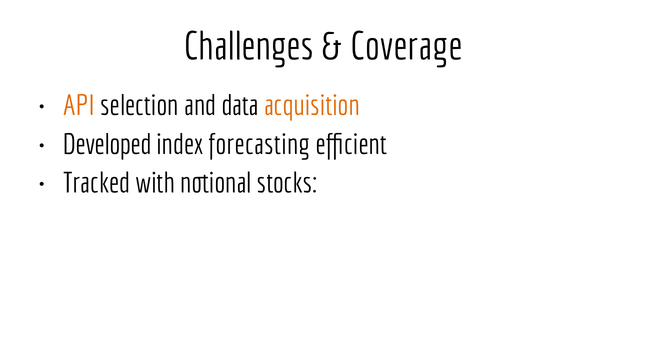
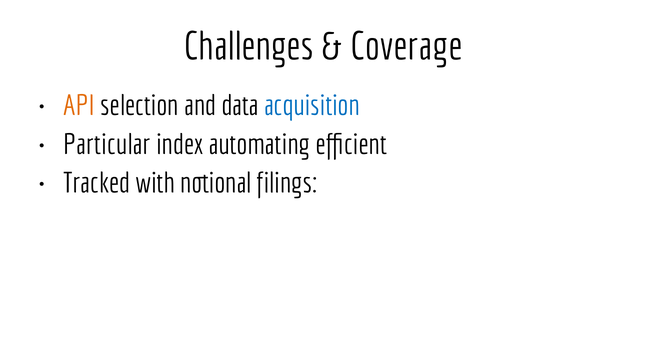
acquisition colour: orange -> blue
Developed: Developed -> Particular
forecasting: forecasting -> automating
stocks: stocks -> filings
